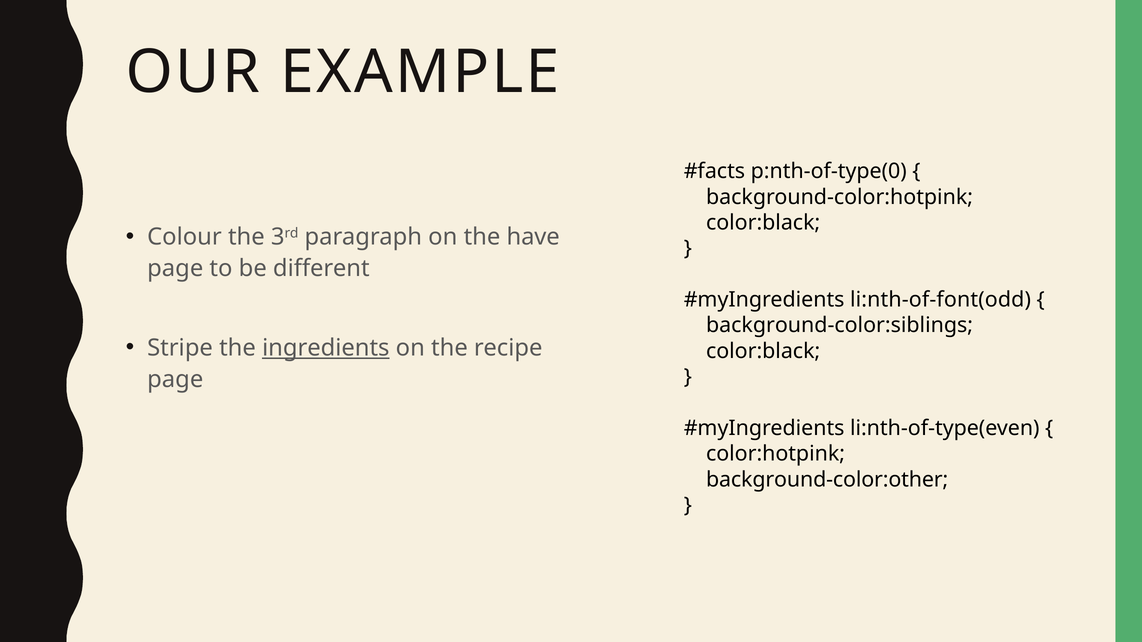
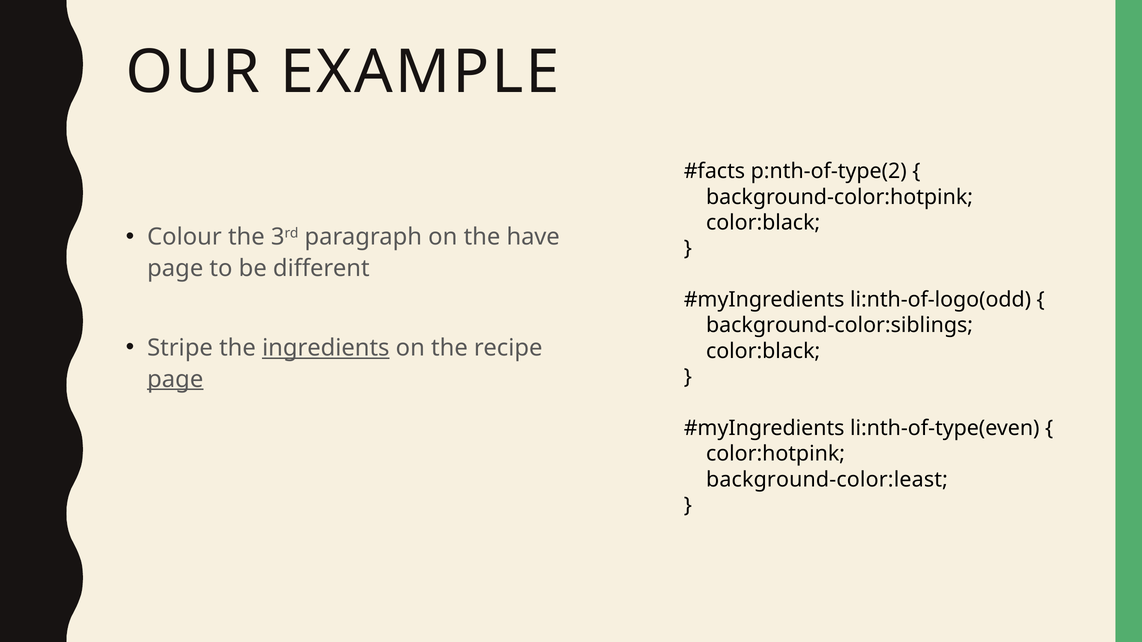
p:nth-of-type(0: p:nth-of-type(0 -> p:nth-of-type(2
li:nth-of-font(odd: li:nth-of-font(odd -> li:nth-of-logo(odd
page at (175, 379) underline: none -> present
background-color:other: background-color:other -> background-color:least
